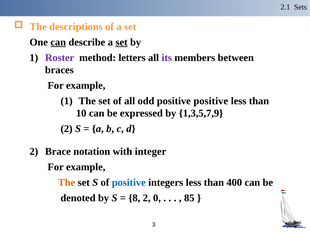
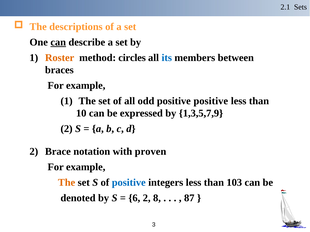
set at (122, 42) underline: present -> none
Roster colour: purple -> orange
letters: letters -> circles
its colour: purple -> blue
integer: integer -> proven
400: 400 -> 103
8: 8 -> 6
0: 0 -> 8
85: 85 -> 87
